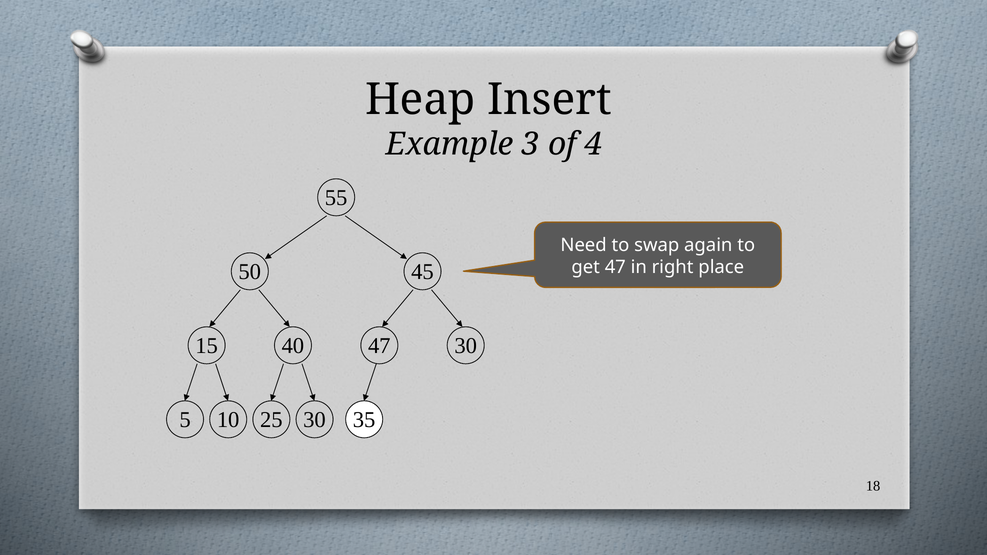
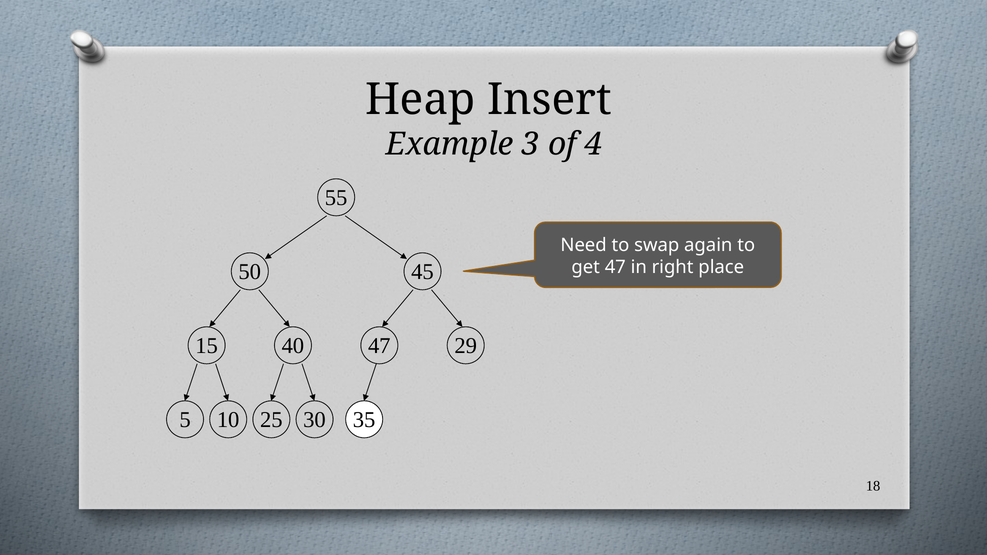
47 30: 30 -> 29
